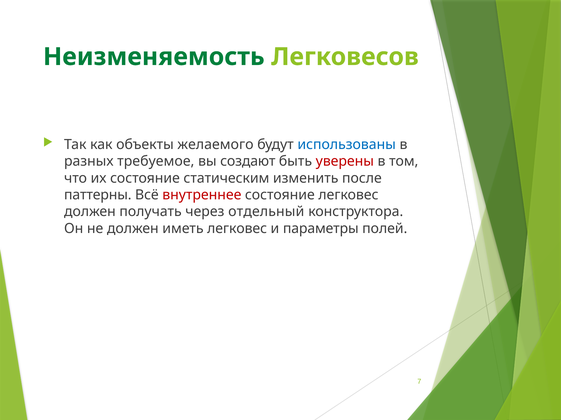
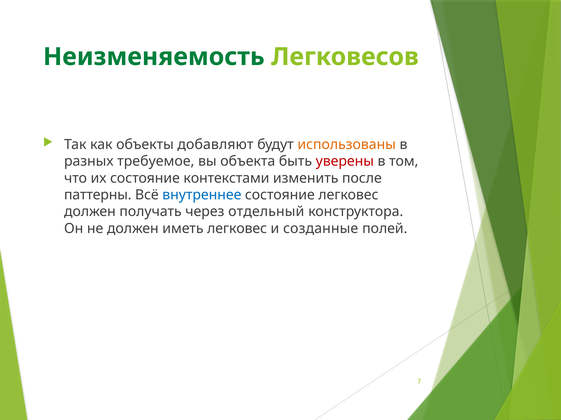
желаемого: желаемого -> добавляют
использованы colour: blue -> orange
создают: создают -> объекта
статическим: статическим -> контекстами
внутреннее colour: red -> blue
параметры: параметры -> созданные
